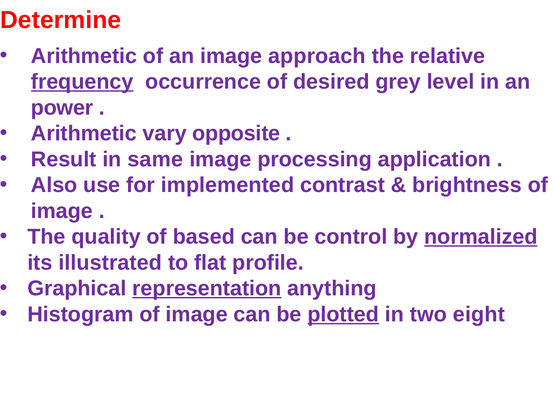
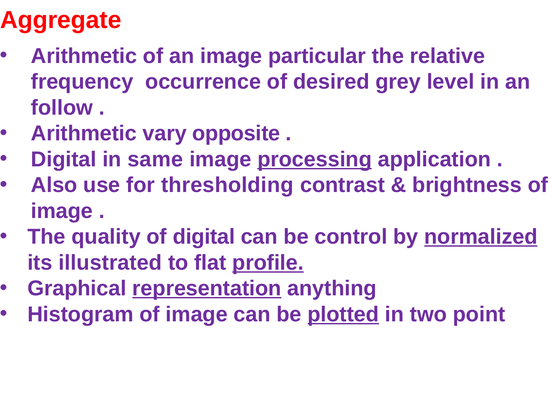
Determine: Determine -> Aggregate
approach: approach -> particular
frequency underline: present -> none
power: power -> follow
Result at (64, 159): Result -> Digital
processing underline: none -> present
implemented: implemented -> thresholding
of based: based -> digital
profile underline: none -> present
eight: eight -> point
